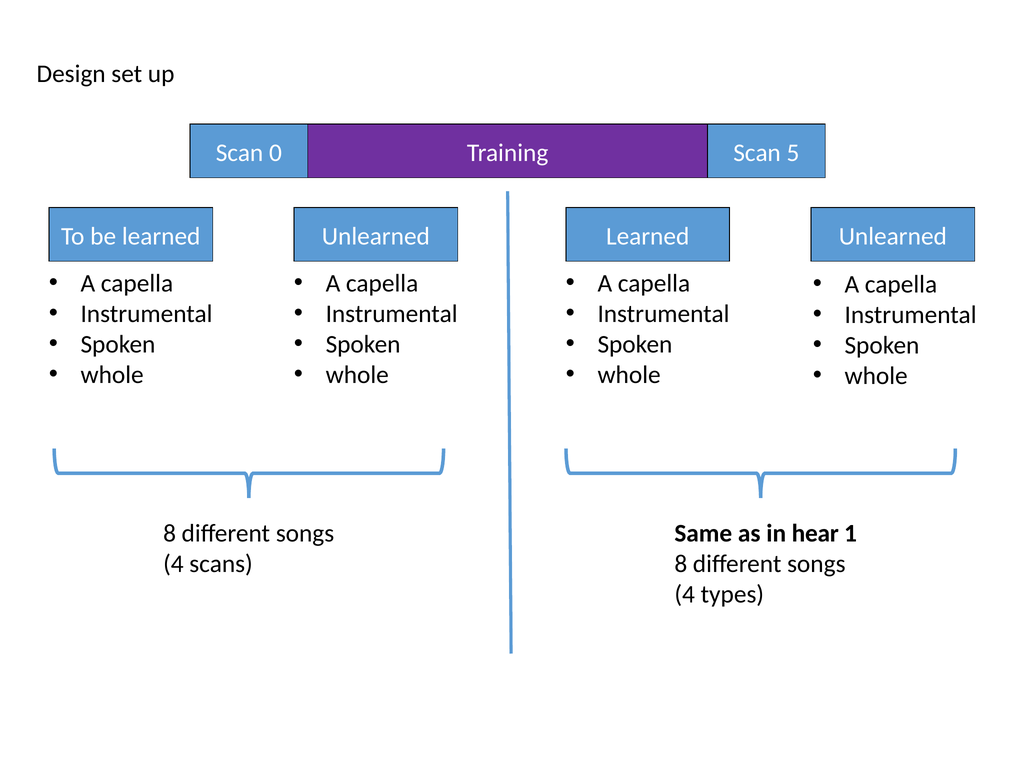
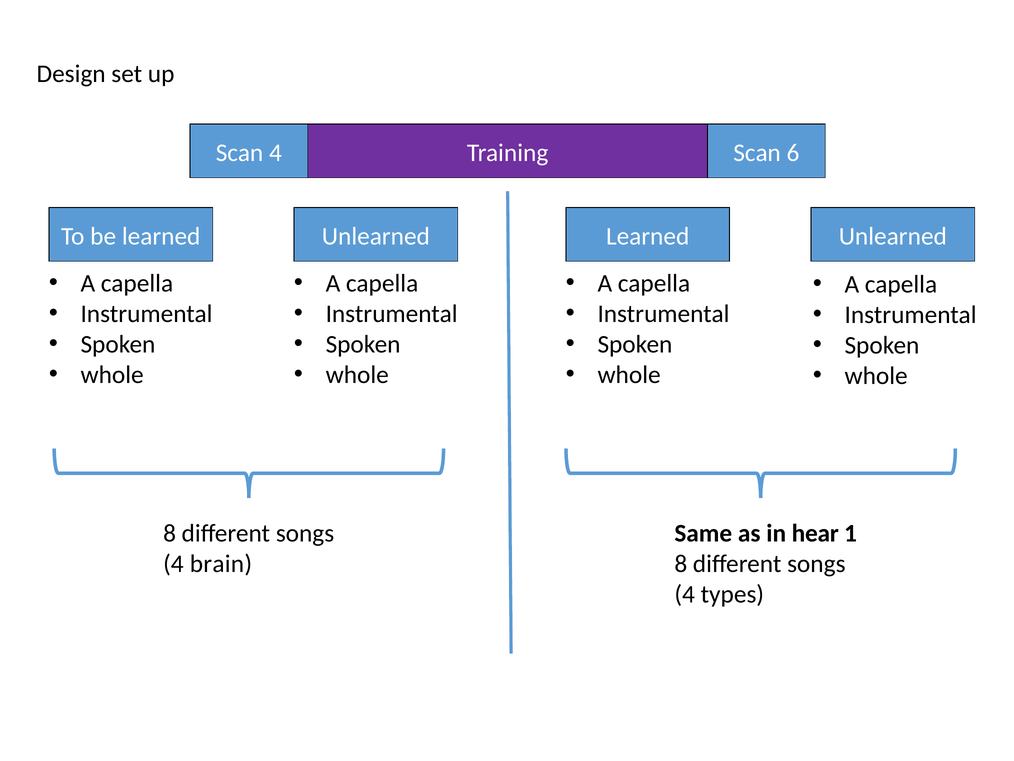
Scan 0: 0 -> 4
5: 5 -> 6
scans: scans -> brain
